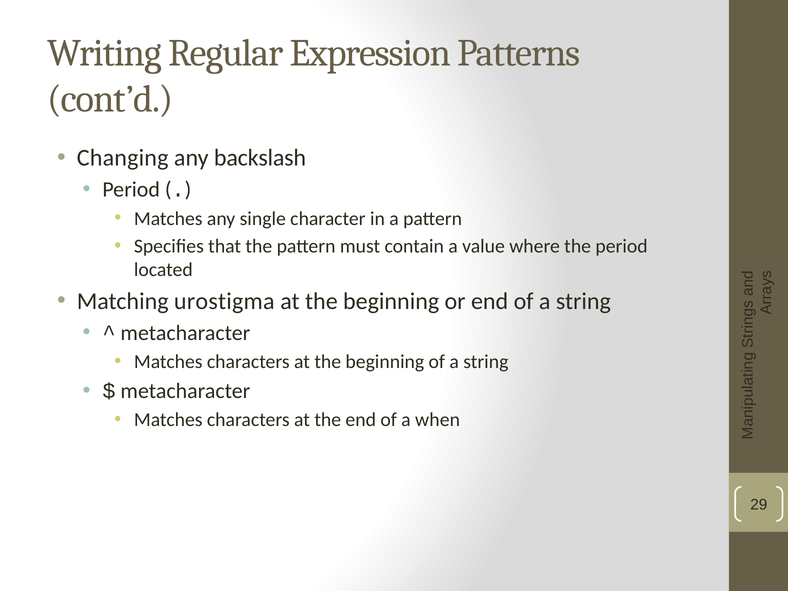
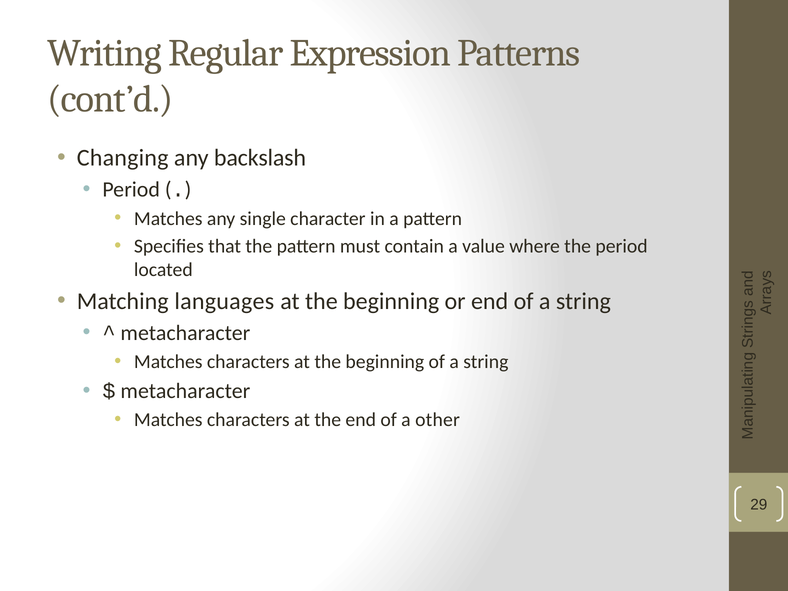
urostigma: urostigma -> languages
when: when -> other
